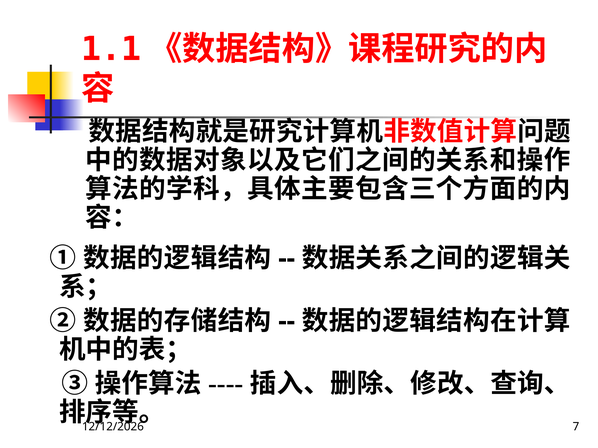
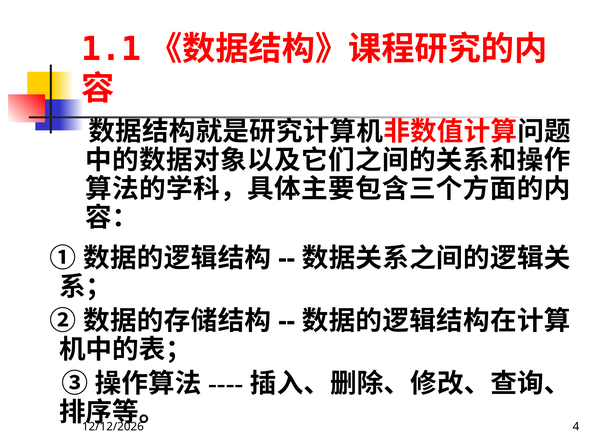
7: 7 -> 4
